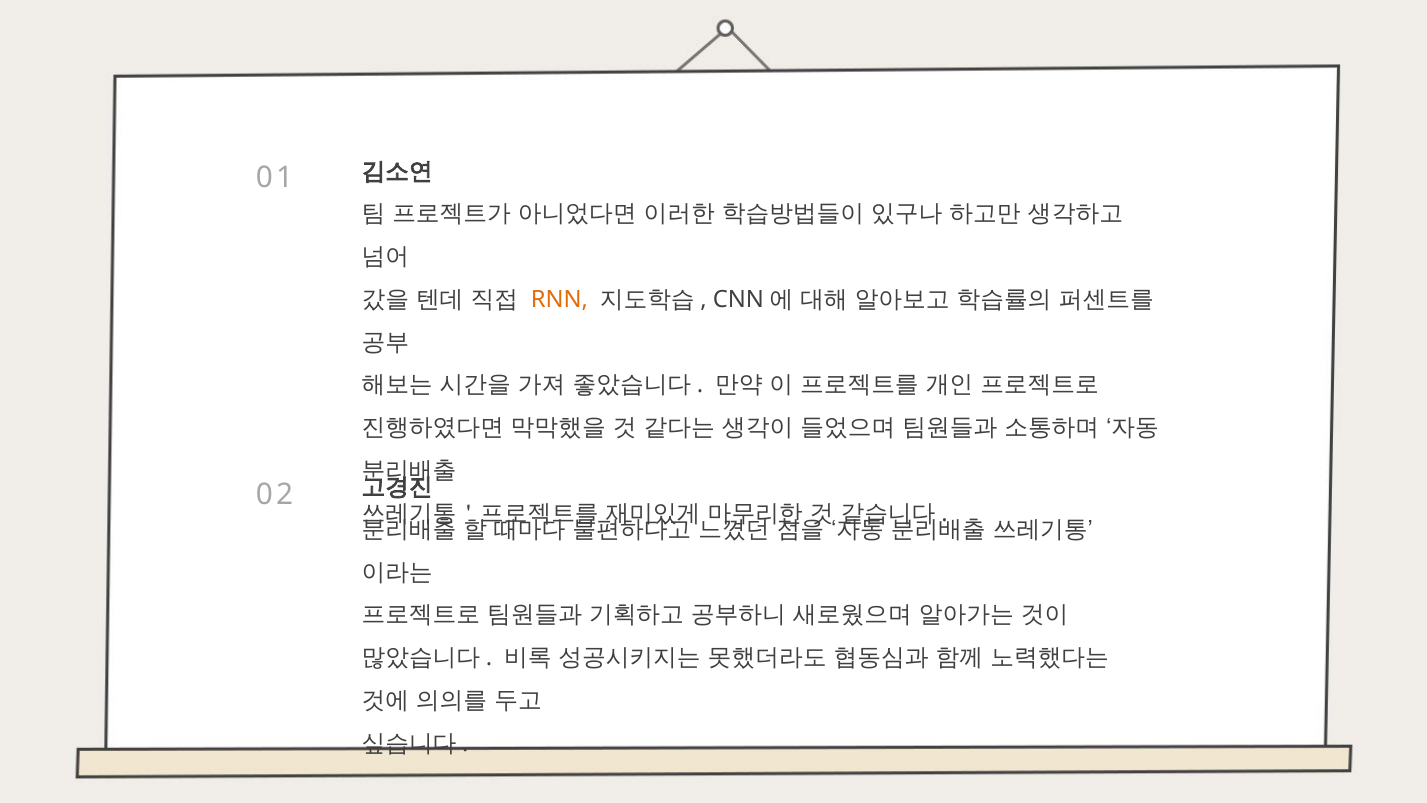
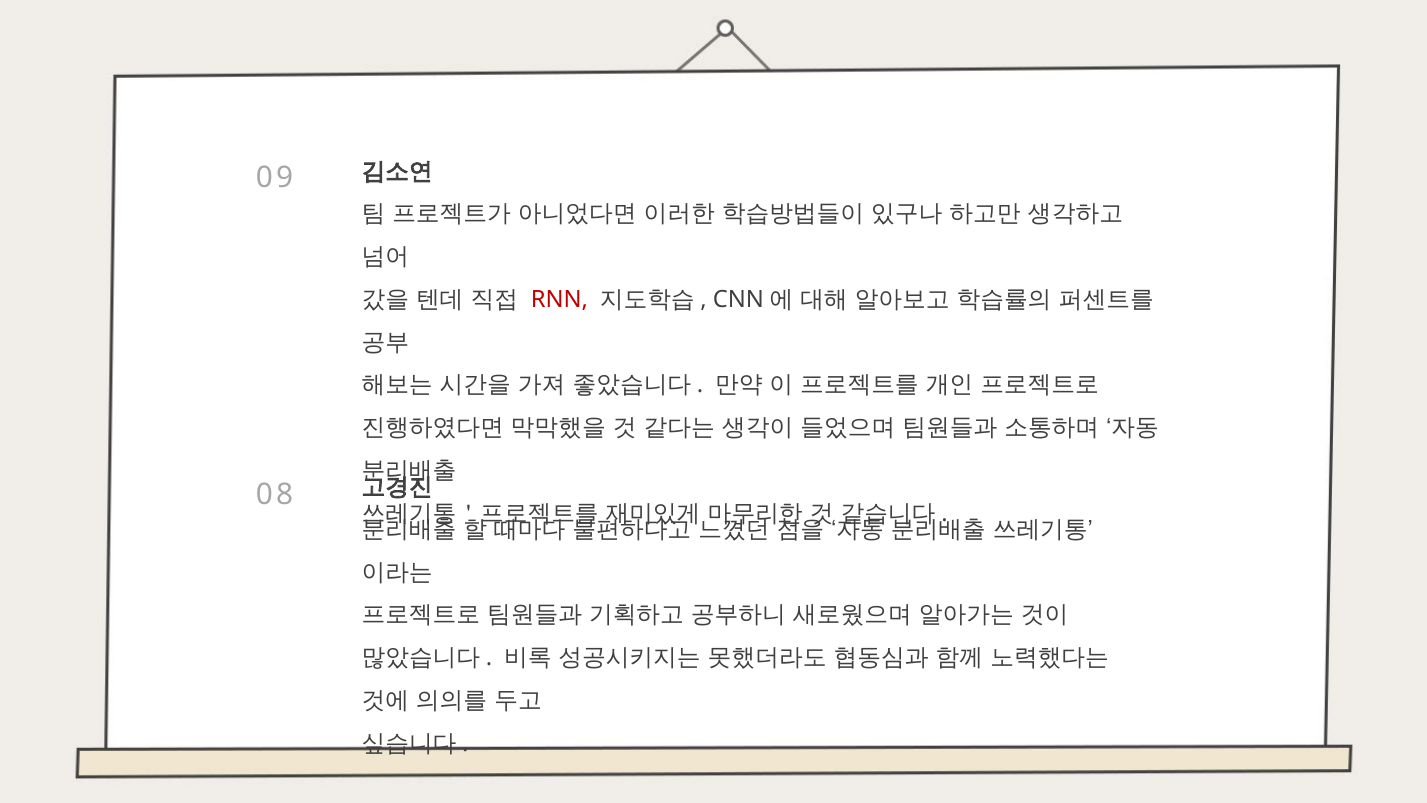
1: 1 -> 9
RNN colour: orange -> red
2: 2 -> 8
